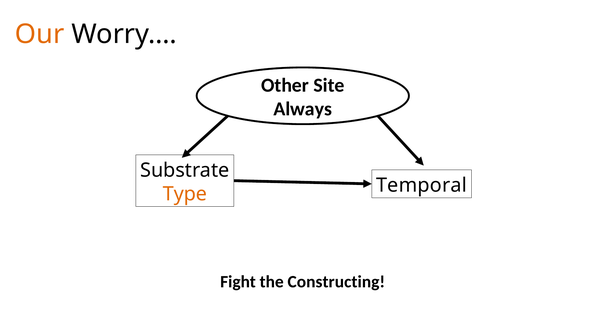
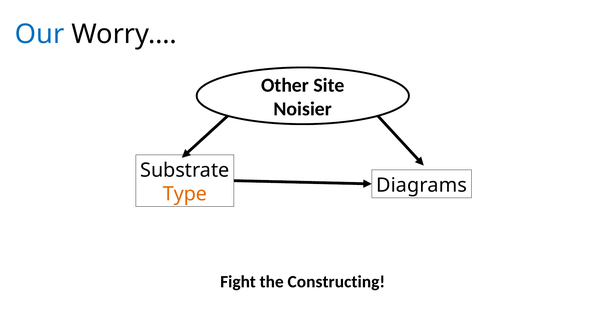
Our colour: orange -> blue
Always: Always -> Noisier
Temporal: Temporal -> Diagrams
